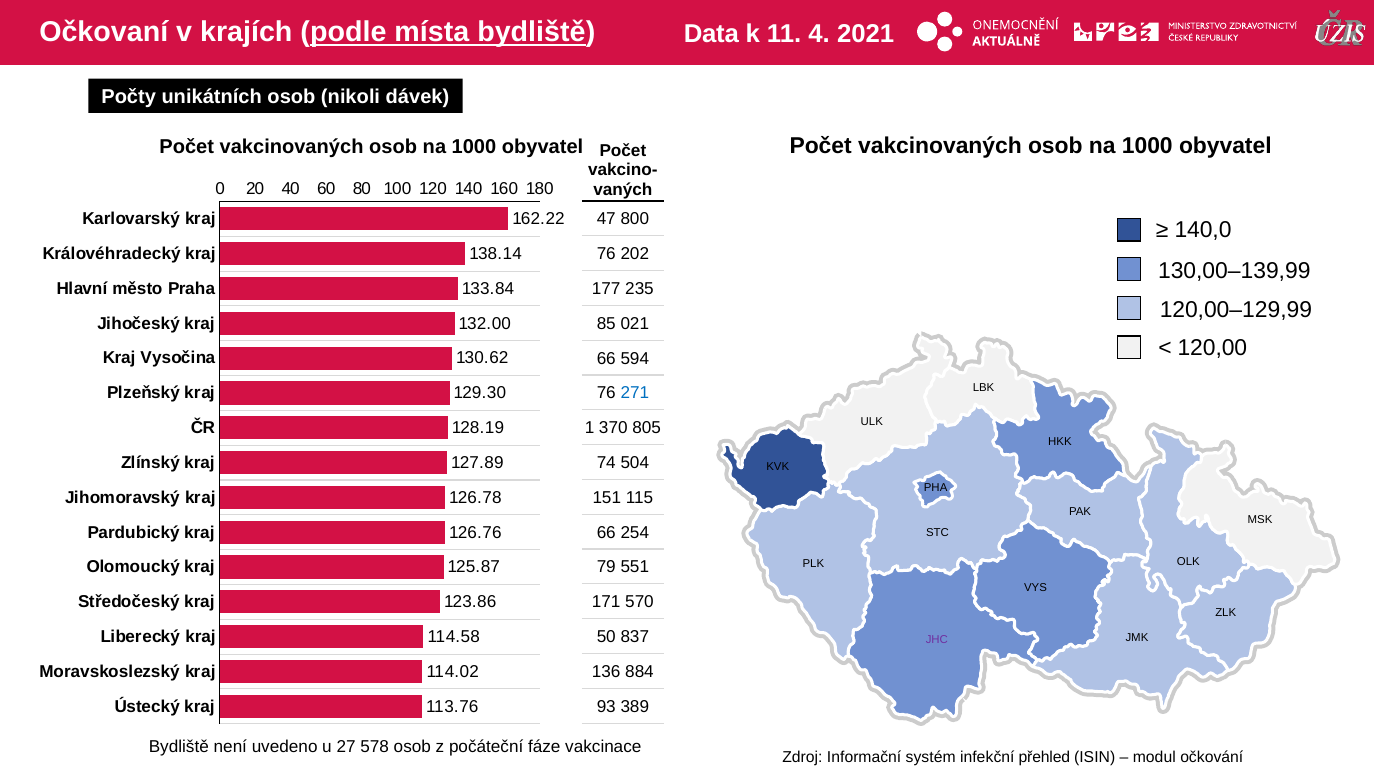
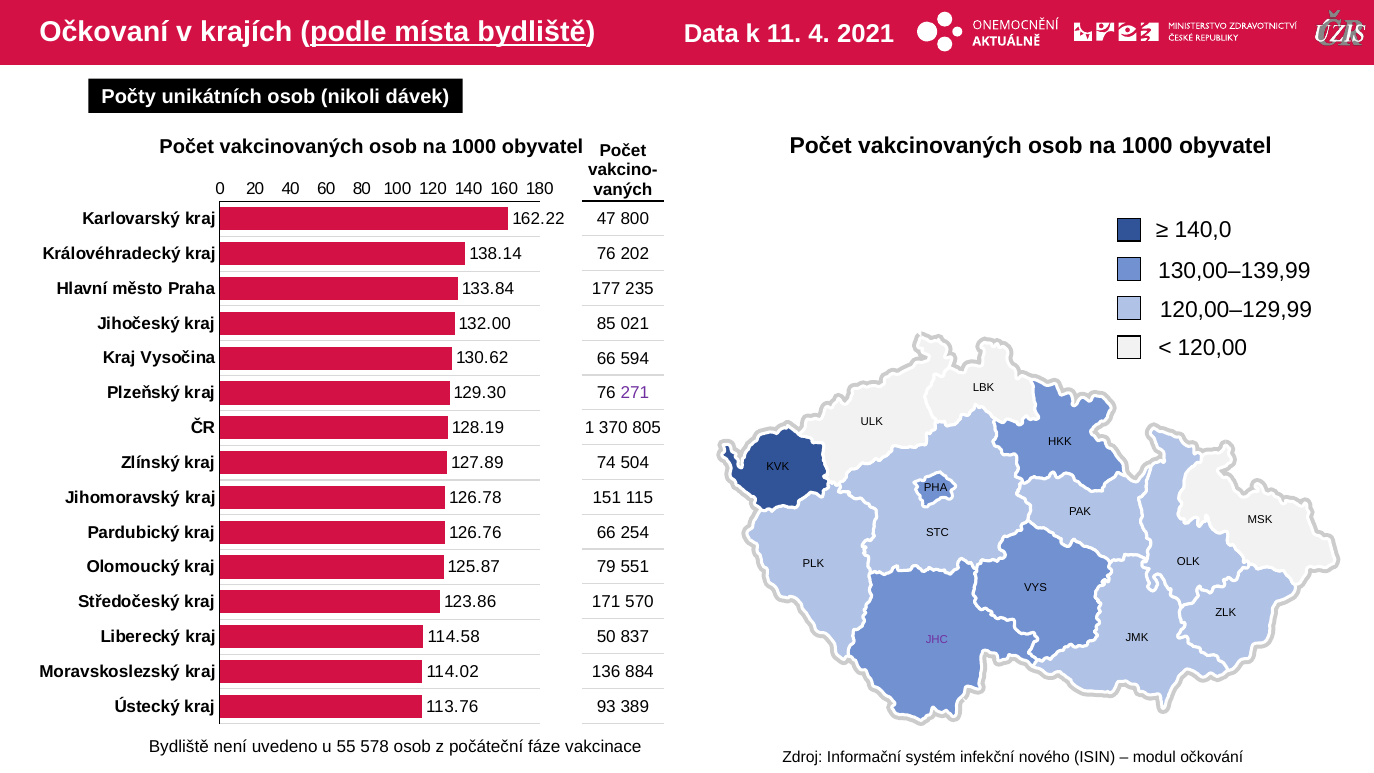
271 colour: blue -> purple
27: 27 -> 55
přehled: přehled -> nového
